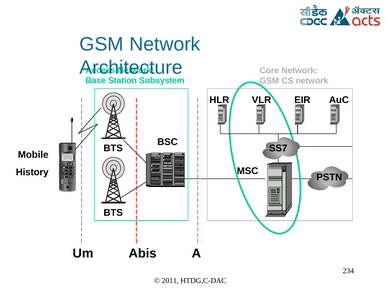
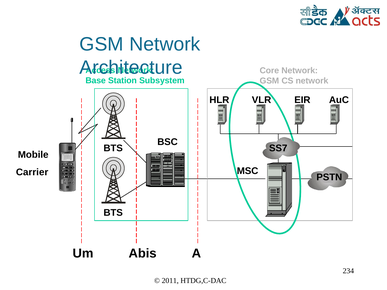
History: History -> Carrier
